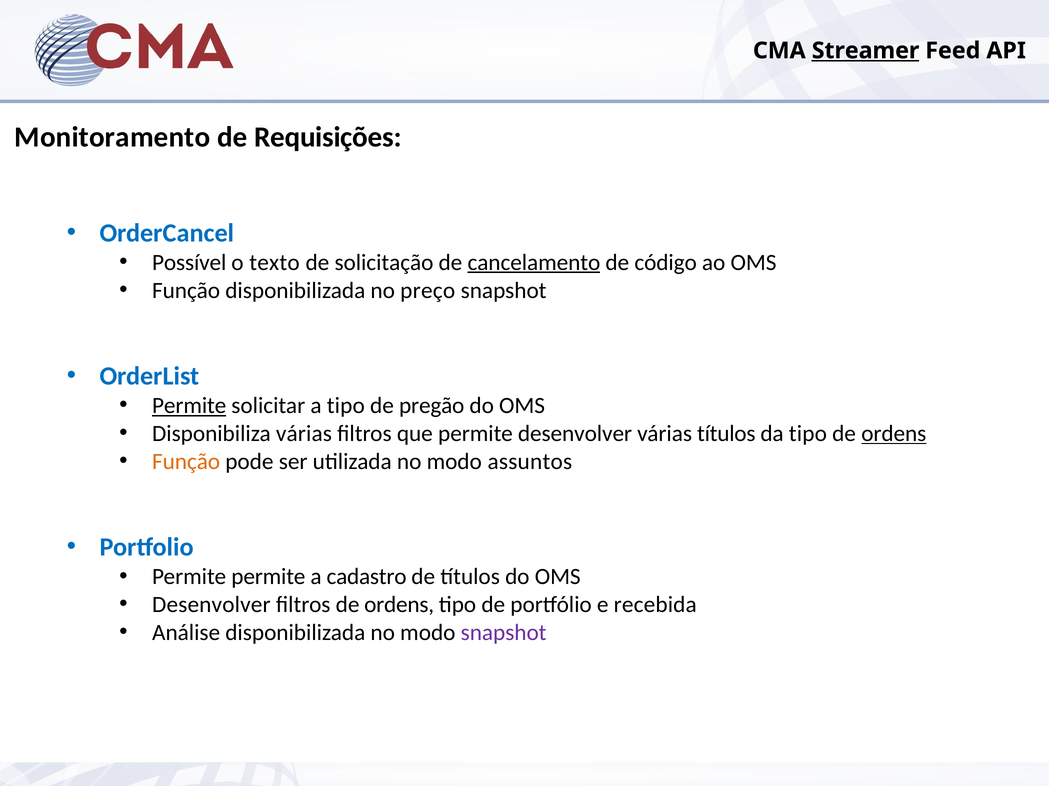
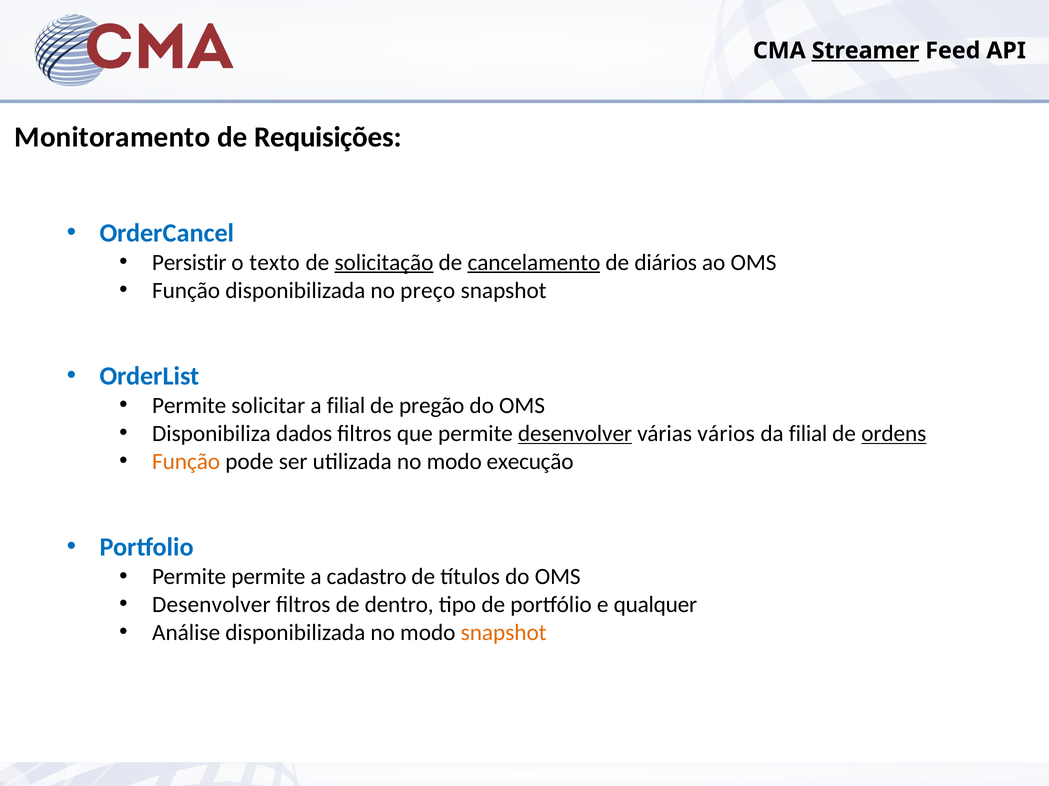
Possível: Possível -> Persistir
solicitação underline: none -> present
código: código -> diários
Permite at (189, 406) underline: present -> none
a tipo: tipo -> filial
Disponibiliza várias: várias -> dados
desenvolver at (575, 434) underline: none -> present
várias títulos: títulos -> vários
da tipo: tipo -> filial
assuntos: assuntos -> execução
filtros de ordens: ordens -> dentro
recebida: recebida -> qualquer
snapshot at (504, 633) colour: purple -> orange
